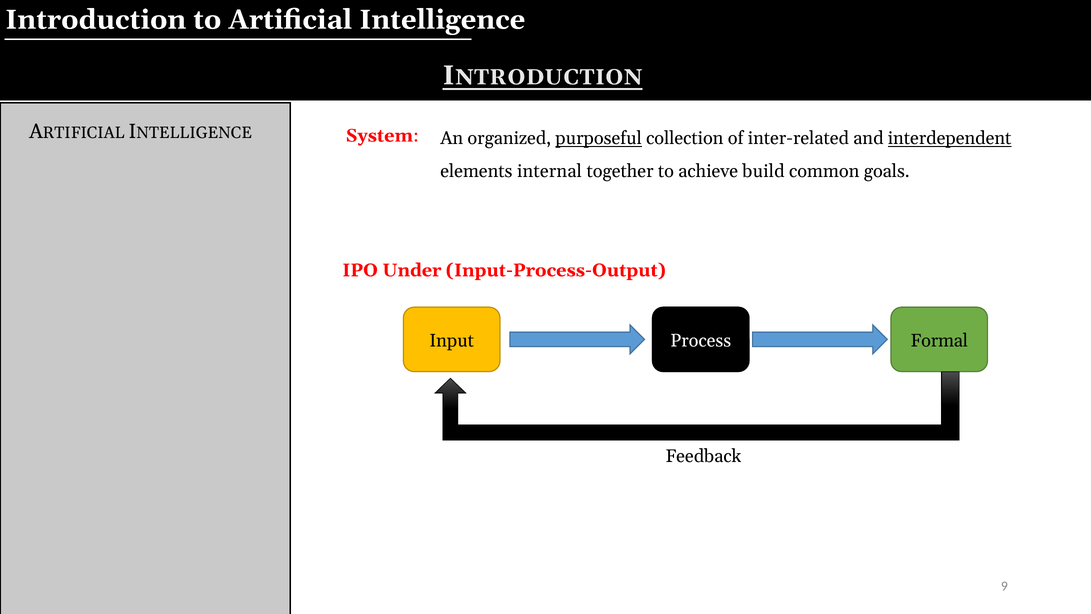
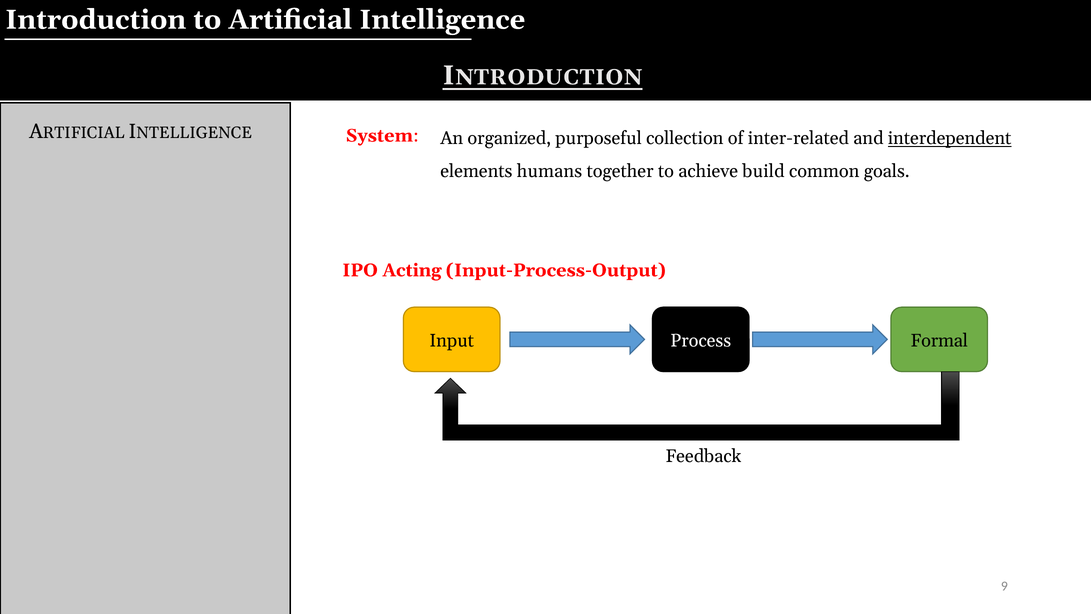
purposeful underline: present -> none
internal: internal -> humans
Under: Under -> Acting
